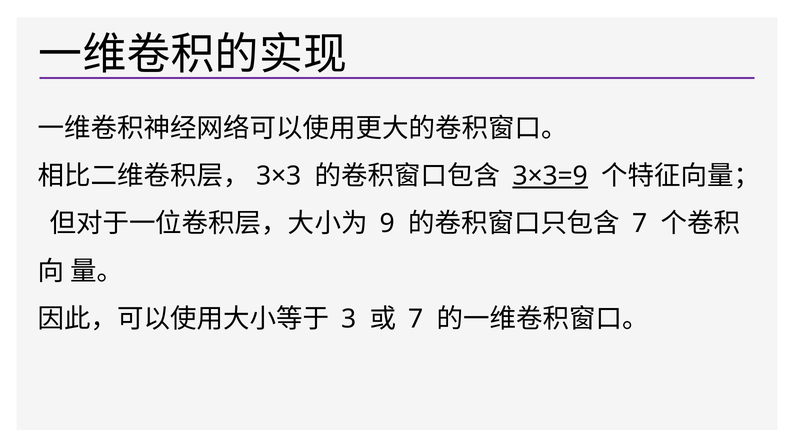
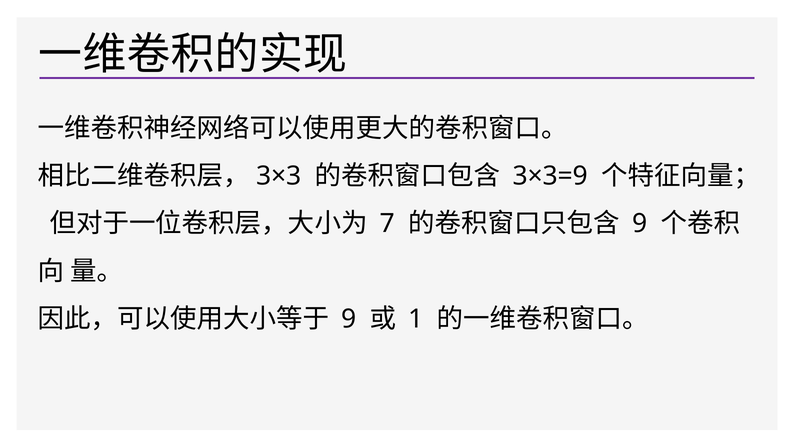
3×3=9 underline: present -> none
9: 9 -> 7
7 at (640, 224): 7 -> 9
3 at (349, 319): 3 -> 9
7 at (416, 319): 7 -> 1
